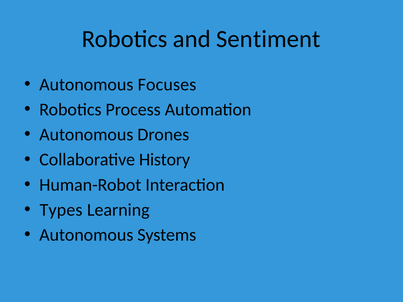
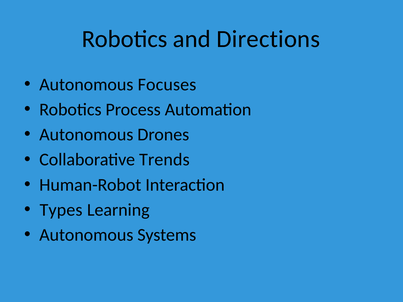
Sentiment: Sentiment -> Directions
History: History -> Trends
